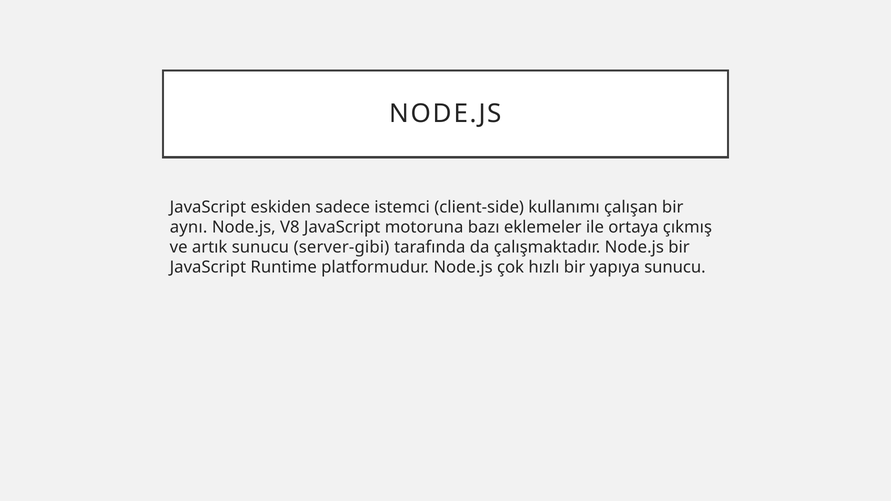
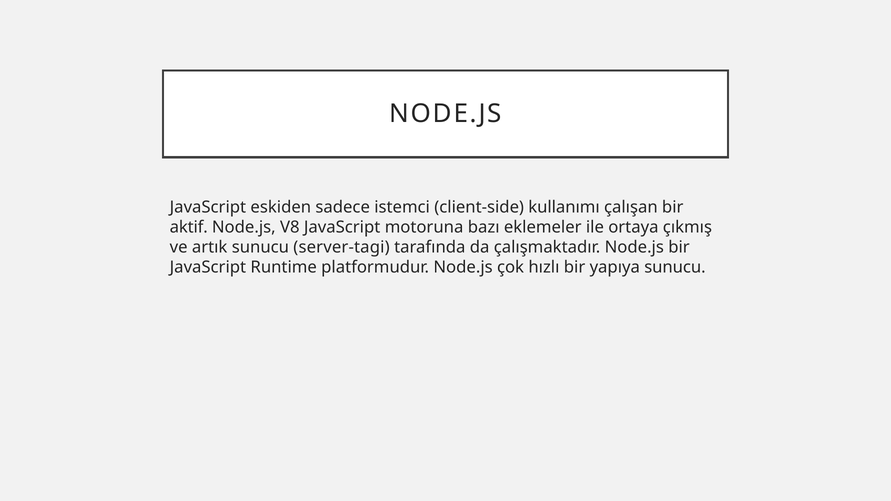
aynı: aynı -> aktif
server-gibi: server-gibi -> server-tagi
